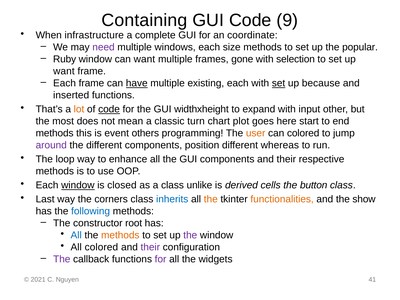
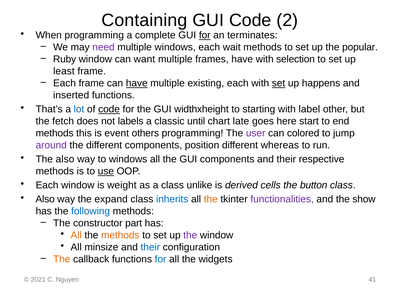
9: 9 -> 2
When infrastructure: infrastructure -> programming
for at (205, 35) underline: none -> present
coordinate: coordinate -> terminates
size: size -> wait
frames gone: gone -> have
want at (64, 71): want -> least
because: because -> happens
lot colour: orange -> blue
expand: expand -> starting
input: input -> label
most: most -> fetch
mean: mean -> labels
turn: turn -> until
plot: plot -> late
user colour: orange -> purple
The loop: loop -> also
to enhance: enhance -> windows
use underline: none -> present
window at (78, 185) underline: present -> none
closed: closed -> weight
Last at (45, 199): Last -> Also
corners: corners -> expand
functionalities colour: orange -> purple
root: root -> part
All at (76, 235) colour: blue -> orange
All colored: colored -> minsize
their at (150, 247) colour: purple -> blue
The at (62, 259) colour: purple -> orange
for at (161, 259) colour: purple -> blue
